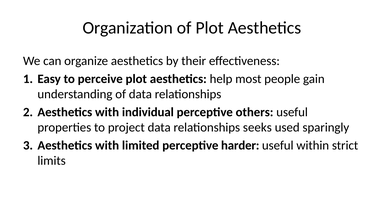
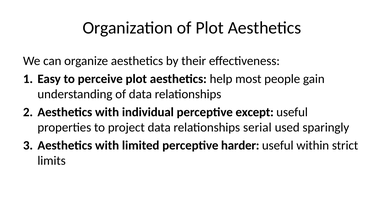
others: others -> except
seeks: seeks -> serial
